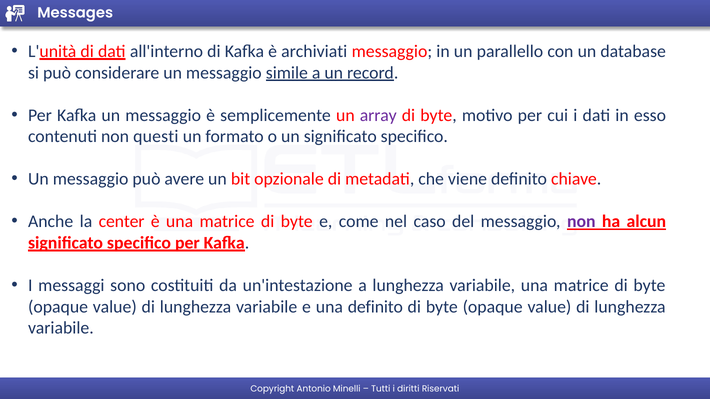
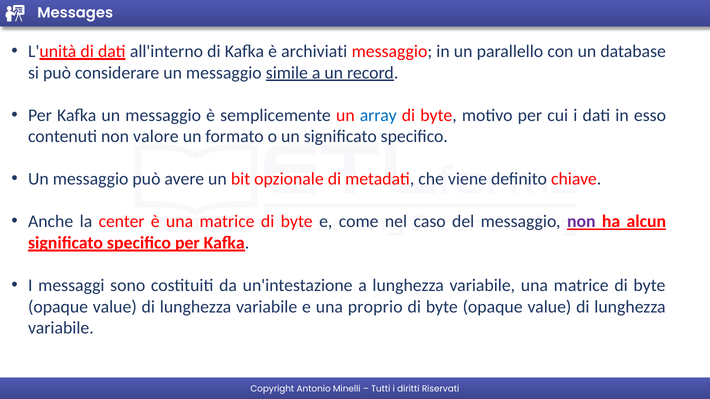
array colour: purple -> blue
questi: questi -> valore
una definito: definito -> proprio
